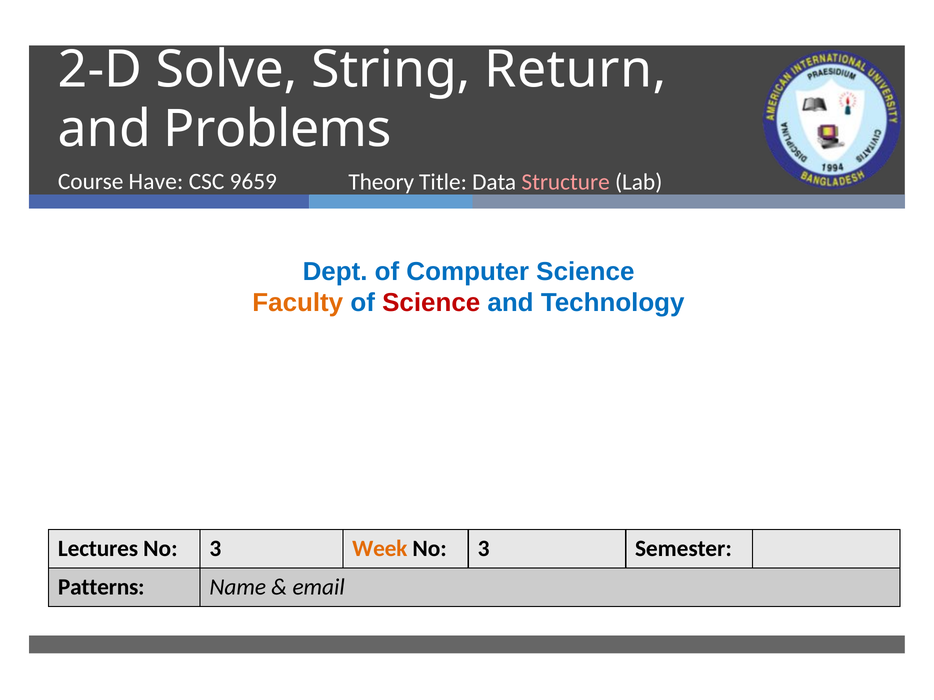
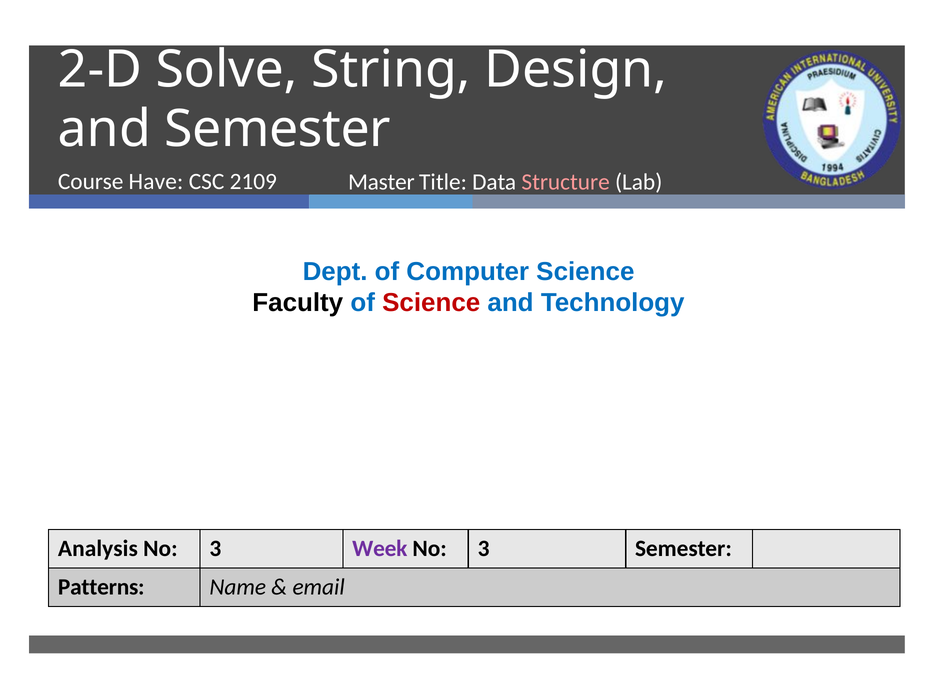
Return: Return -> Design
and Problems: Problems -> Semester
9659: 9659 -> 2109
Theory: Theory -> Master
Faculty colour: orange -> black
Lectures: Lectures -> Analysis
Week colour: orange -> purple
